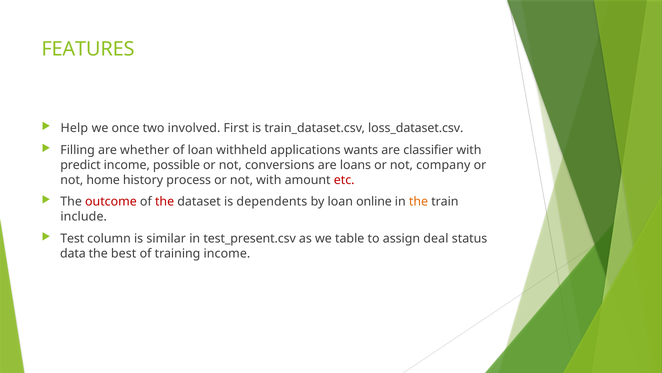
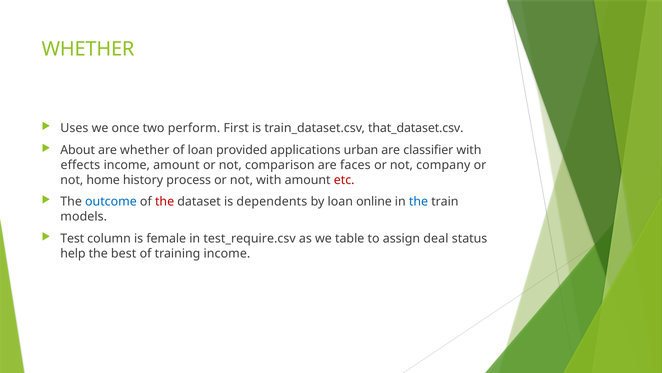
FEATURES at (88, 49): FEATURES -> WHETHER
Help: Help -> Uses
involved: involved -> perform
loss_dataset.csv: loss_dataset.csv -> that_dataset.csv
Filling: Filling -> About
withheld: withheld -> provided
wants: wants -> urban
predict: predict -> effects
income possible: possible -> amount
conversions: conversions -> comparison
loans: loans -> faces
outcome colour: red -> blue
the at (419, 201) colour: orange -> blue
include: include -> models
similar: similar -> female
test_present.csv: test_present.csv -> test_require.csv
data: data -> help
